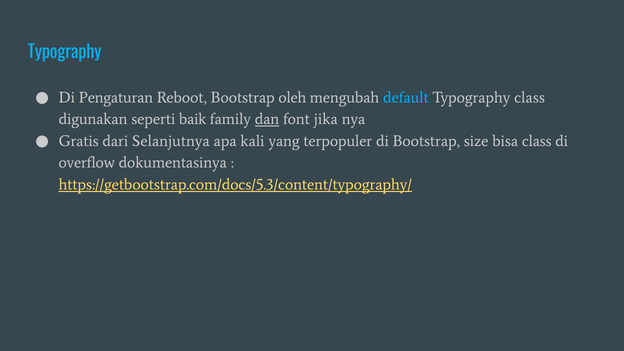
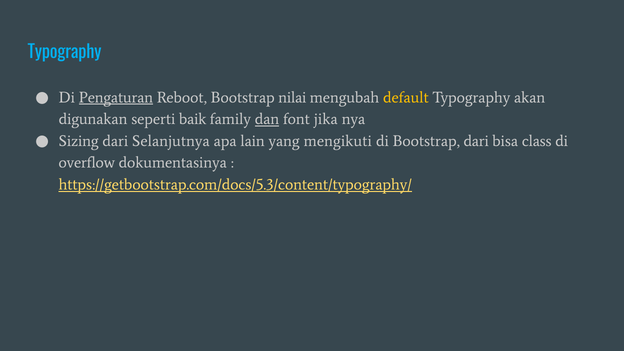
Pengaturan underline: none -> present
oleh: oleh -> nilai
default colour: light blue -> yellow
Typography class: class -> akan
Gratis: Gratis -> Sizing
kali: kali -> lain
terpopuler: terpopuler -> mengikuti
Bootstrap size: size -> dari
